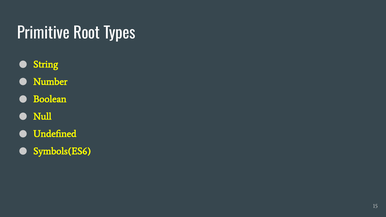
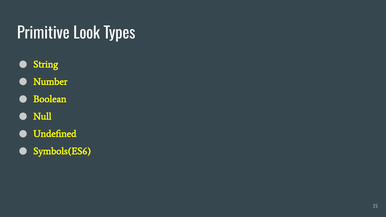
Root: Root -> Look
